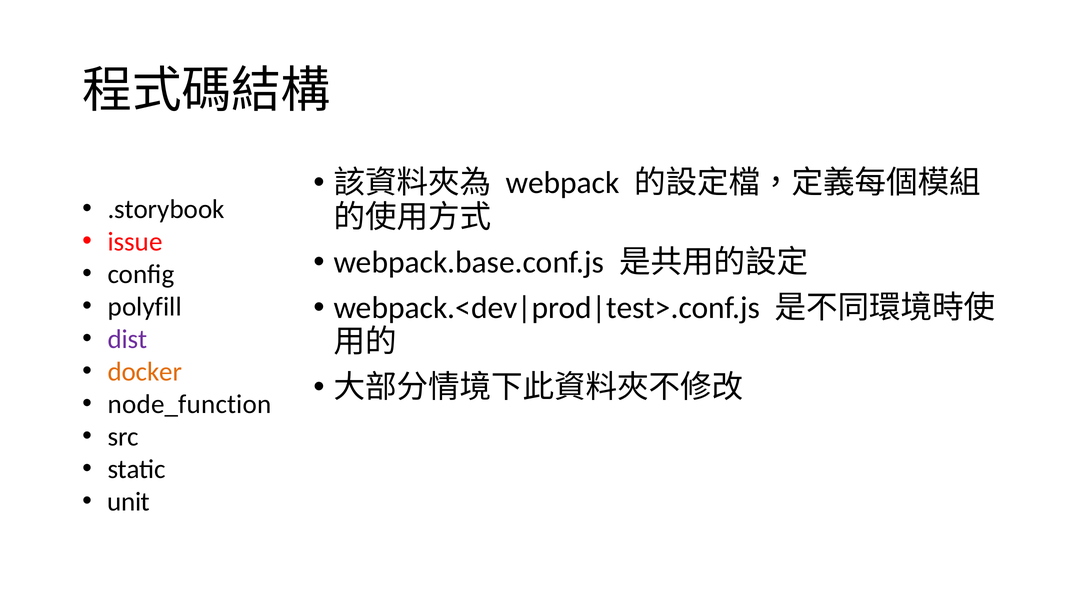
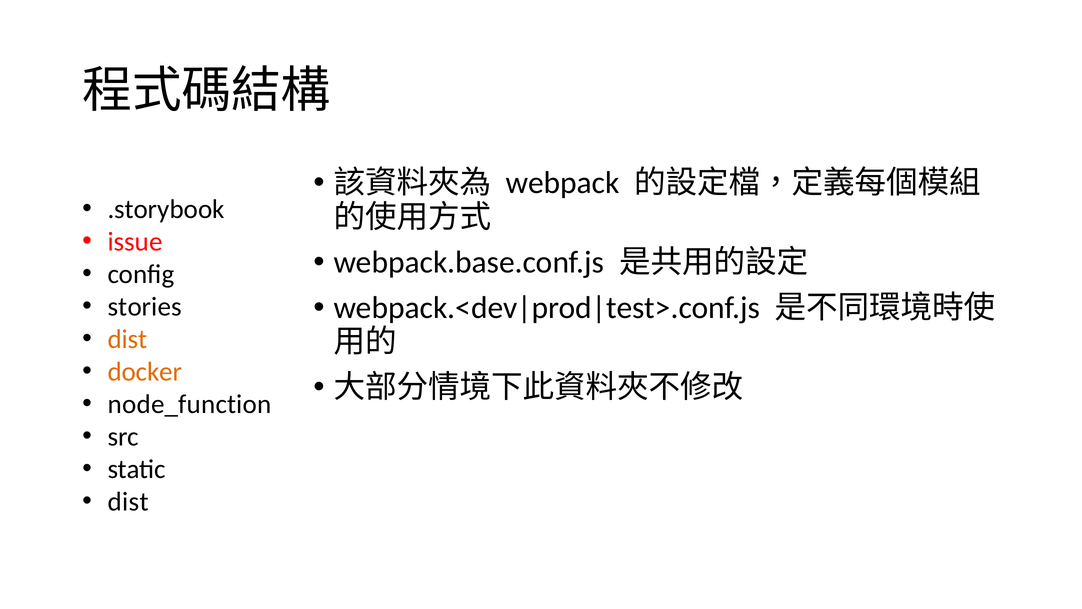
polyfill: polyfill -> stories
dist at (128, 339) colour: purple -> orange
unit at (129, 501): unit -> dist
